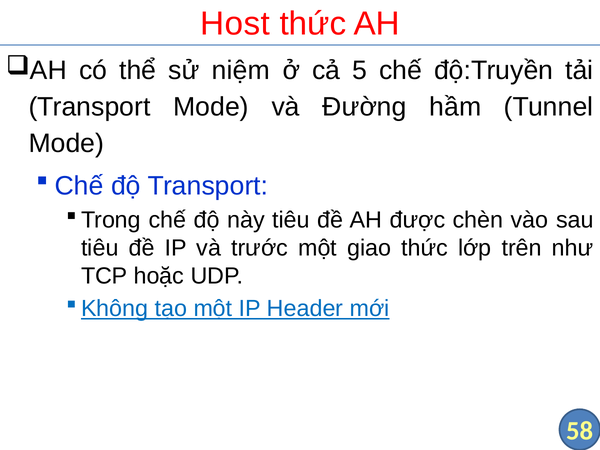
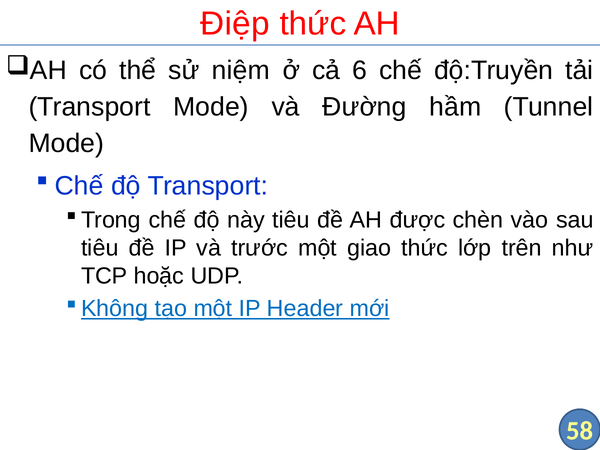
Host: Host -> Điệp
5: 5 -> 6
